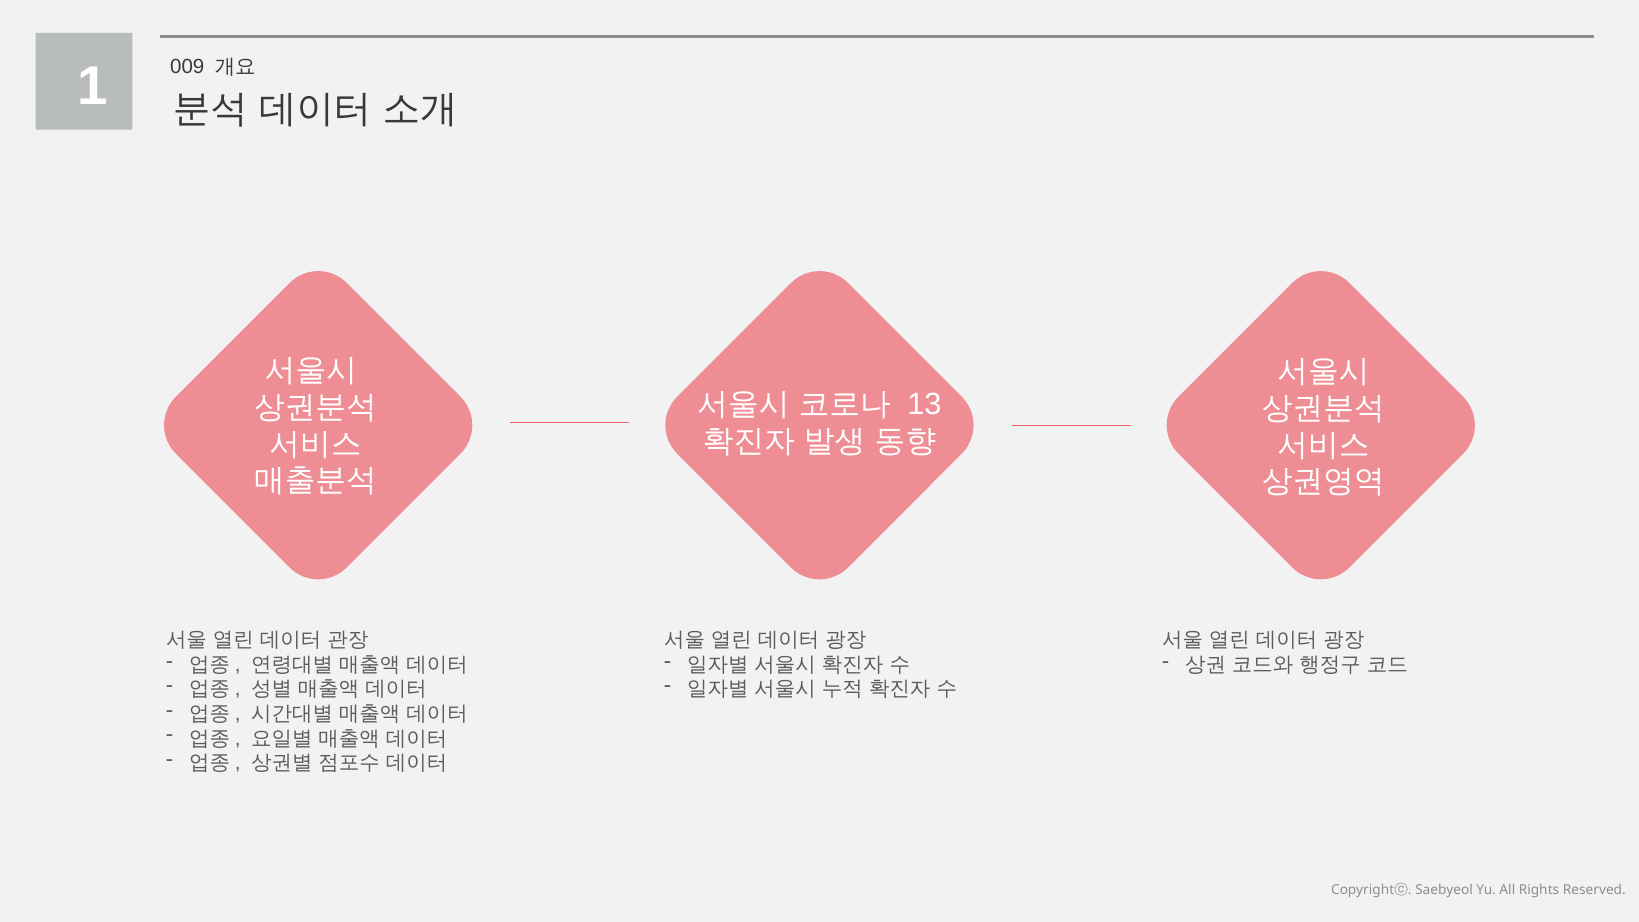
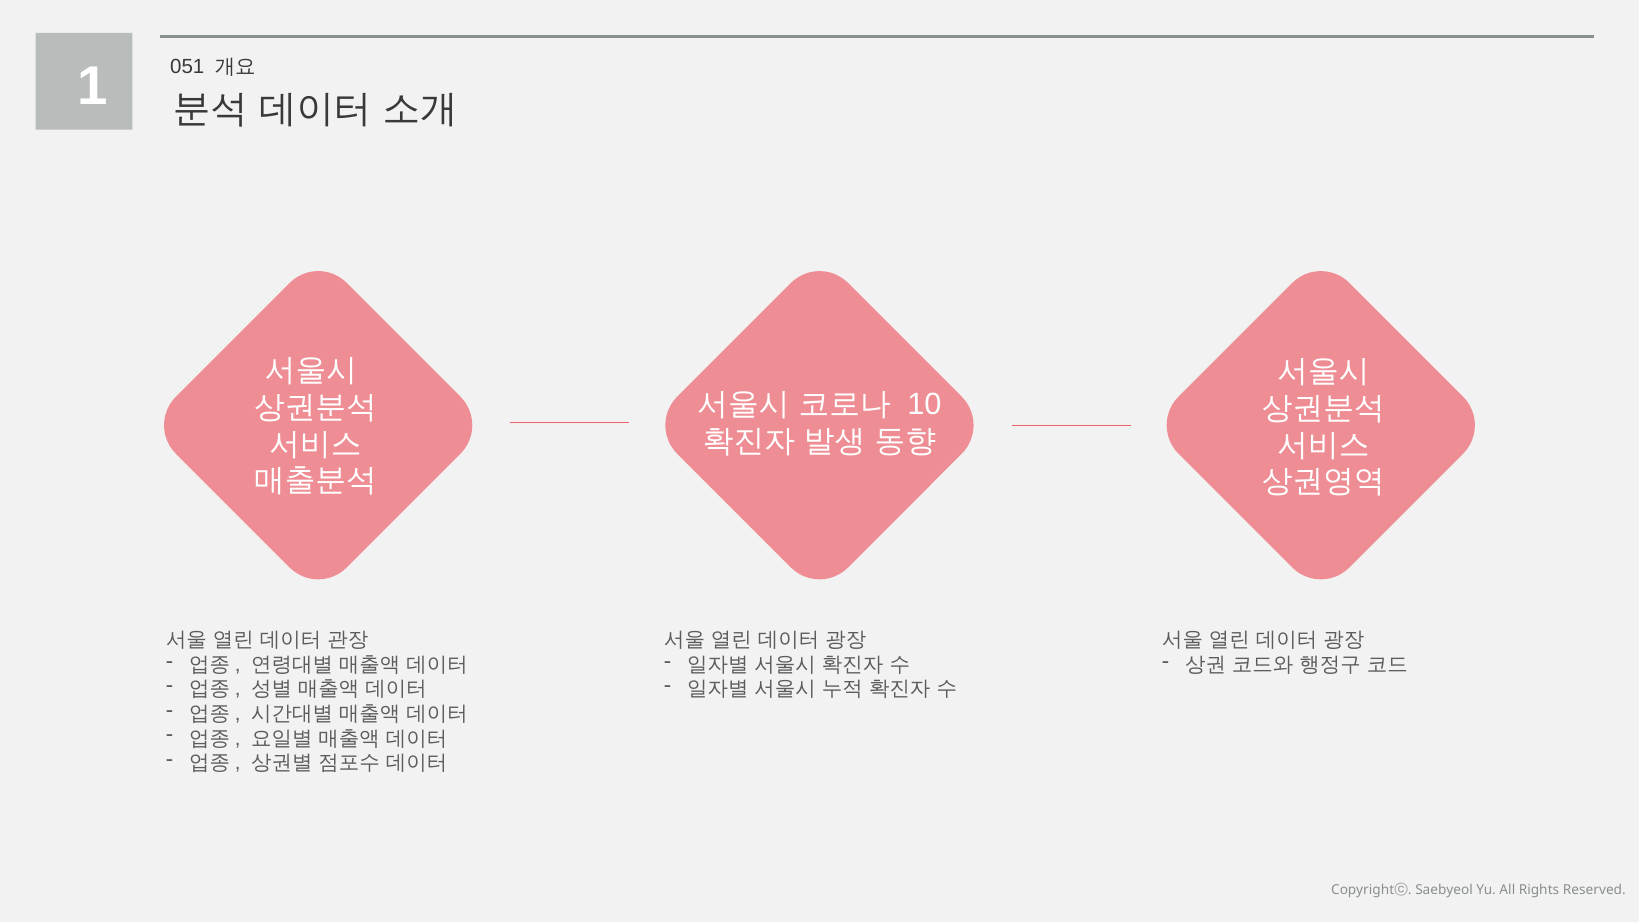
009: 009 -> 051
13: 13 -> 10
